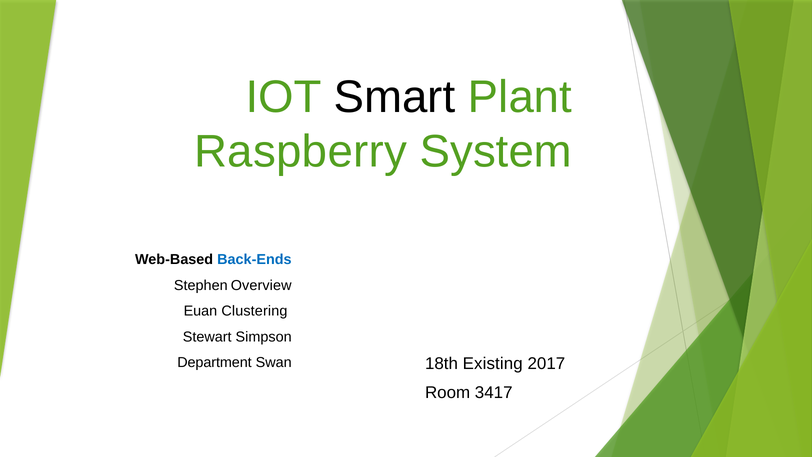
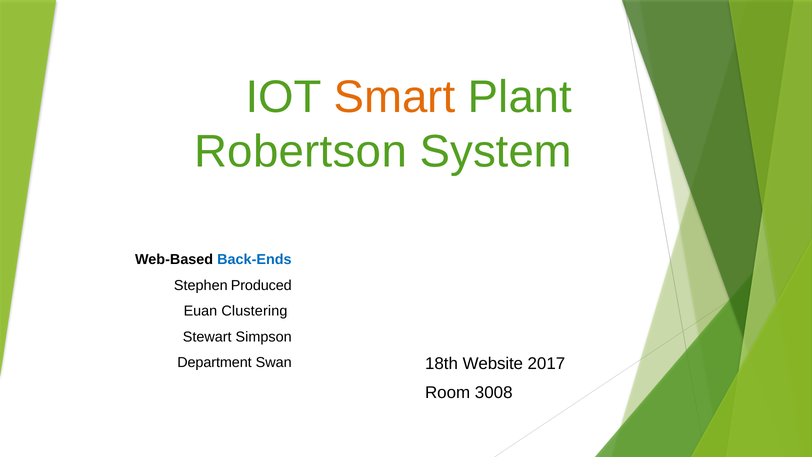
Smart colour: black -> orange
Raspberry: Raspberry -> Robertson
Overview: Overview -> Produced
Existing: Existing -> Website
3417: 3417 -> 3008
